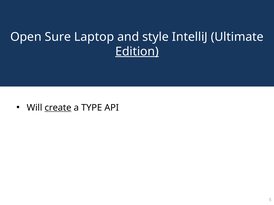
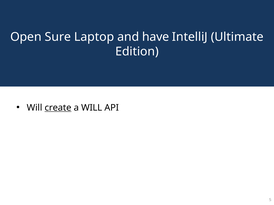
style: style -> have
Edition underline: present -> none
a TYPE: TYPE -> WILL
